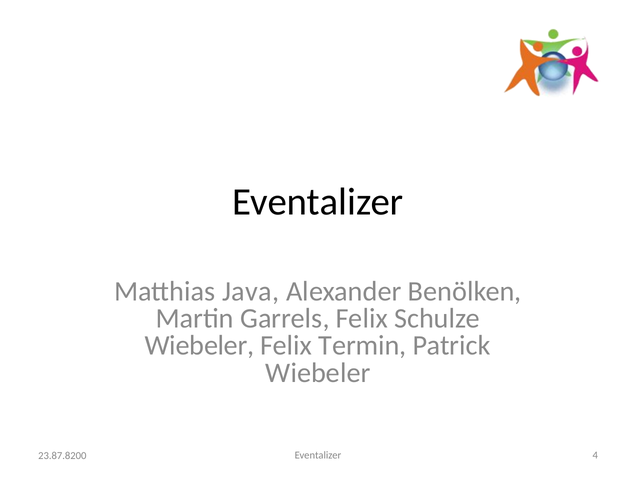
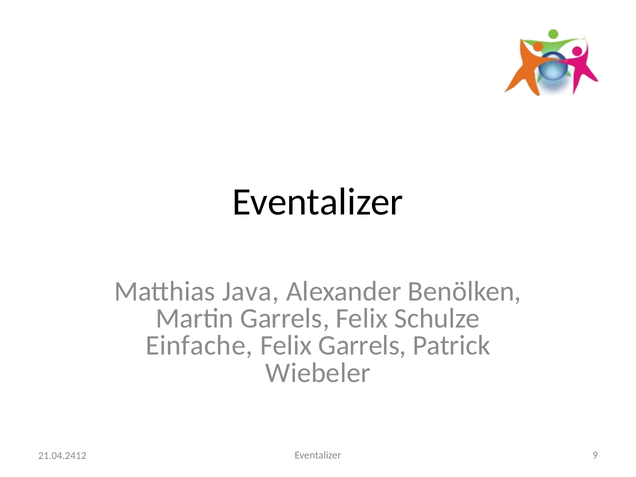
Wiebeler at (199, 346): Wiebeler -> Einfache
Felix Termin: Termin -> Garrels
4: 4 -> 9
23.87.8200: 23.87.8200 -> 21.04.2412
